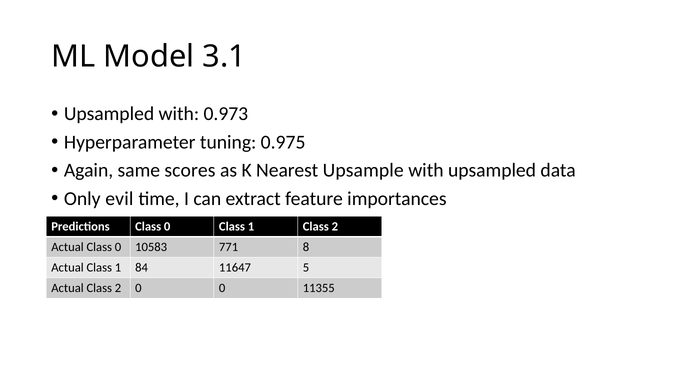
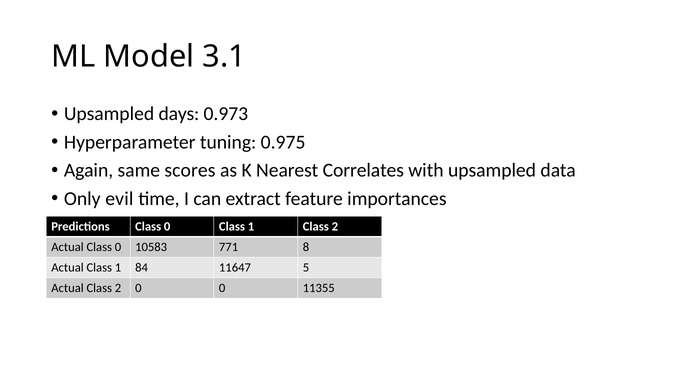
Upsampled with: with -> days
Upsample: Upsample -> Correlates
